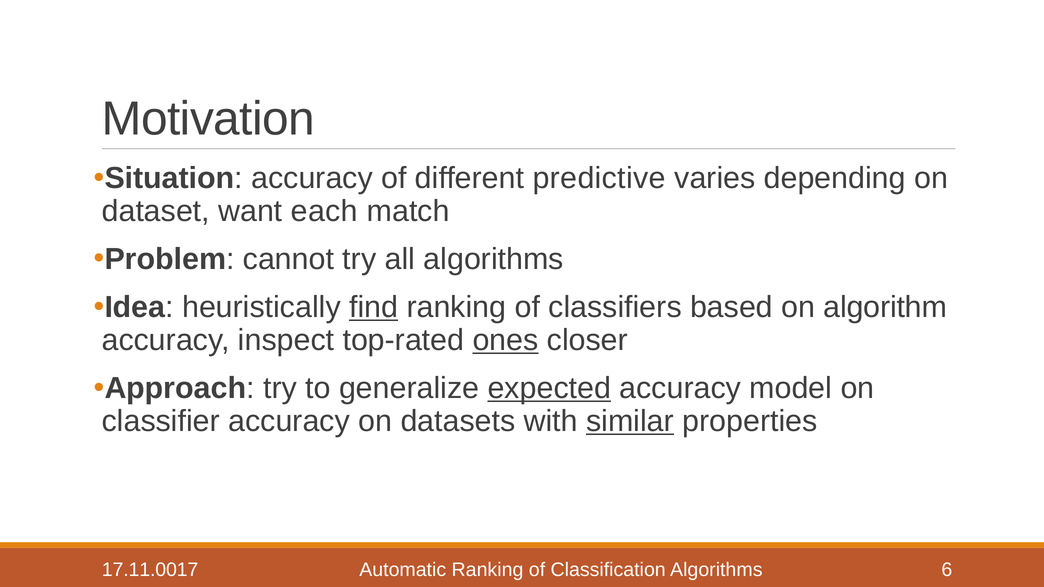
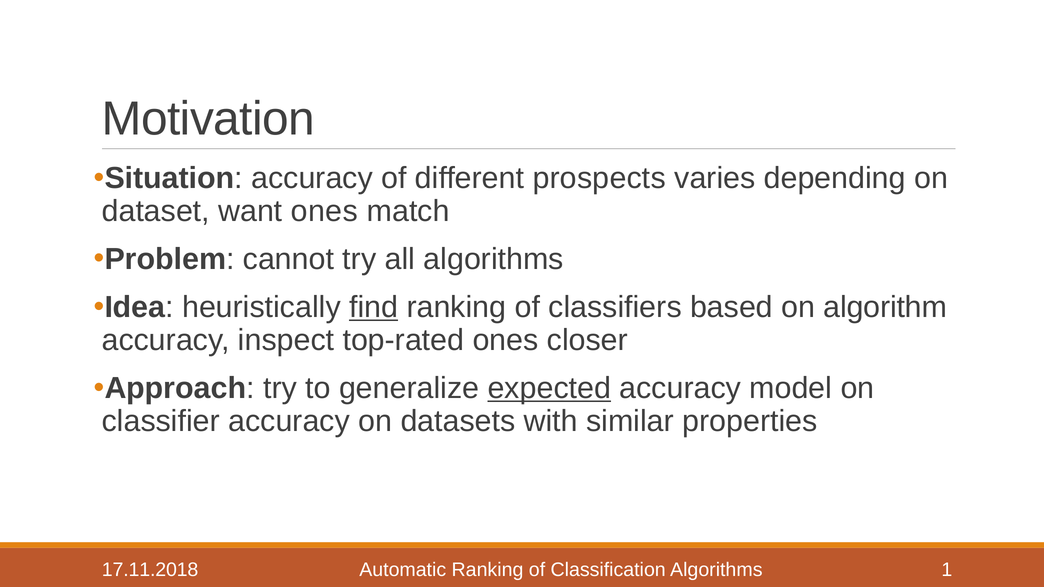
predictive: predictive -> prospects
want each: each -> ones
ones at (506, 340) underline: present -> none
similar underline: present -> none
17.11.0017: 17.11.0017 -> 17.11.2018
6: 6 -> 1
